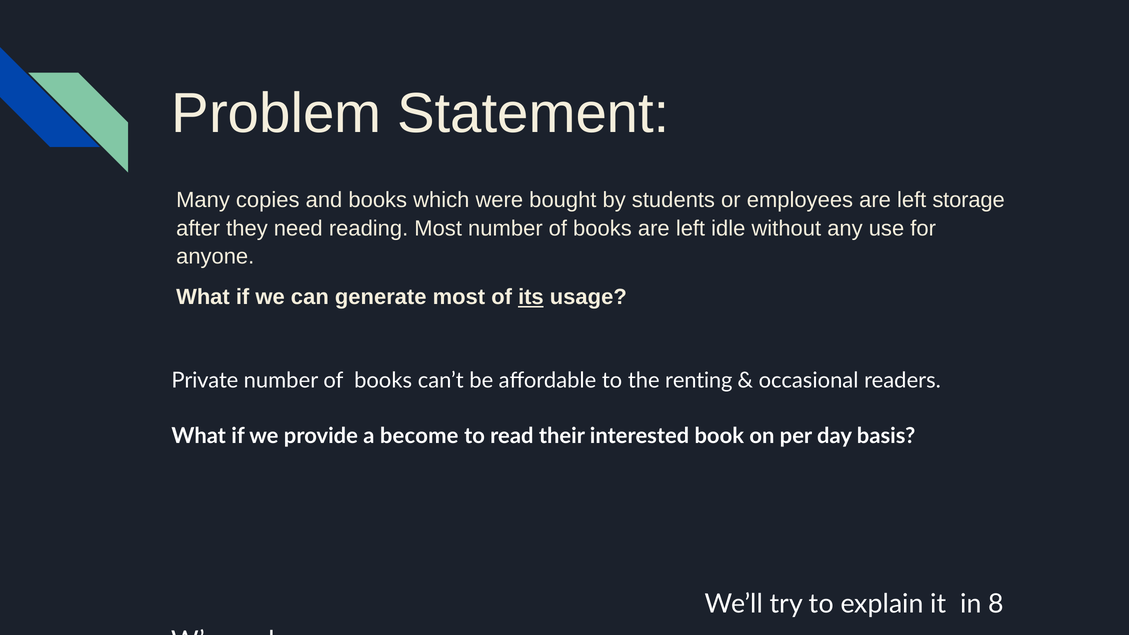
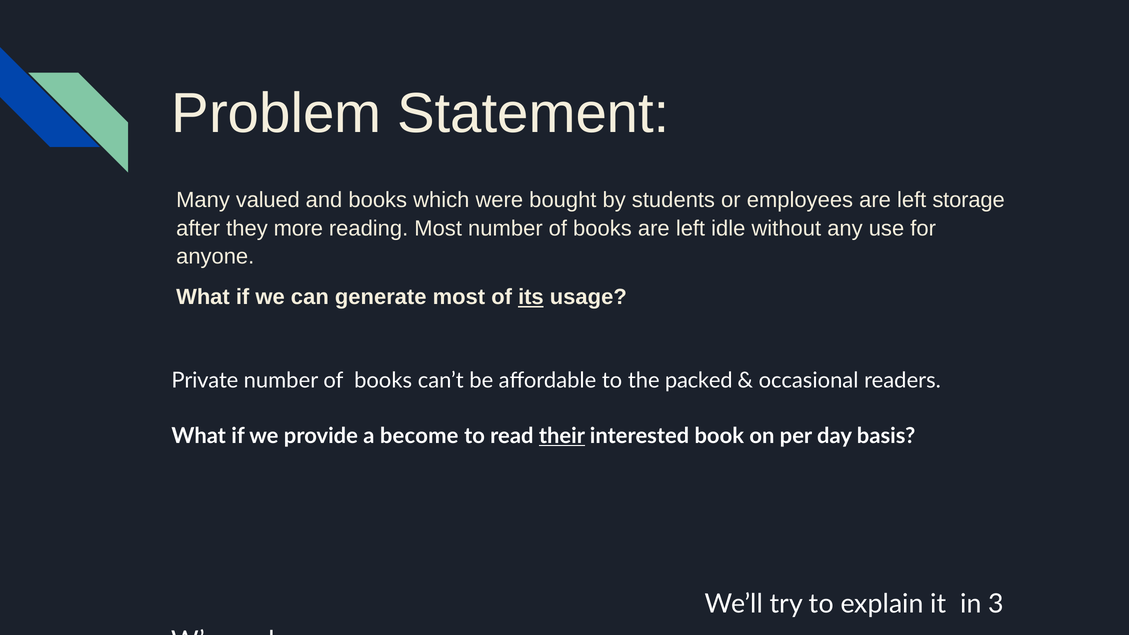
copies: copies -> valued
need: need -> more
renting: renting -> packed
their underline: none -> present
8: 8 -> 3
